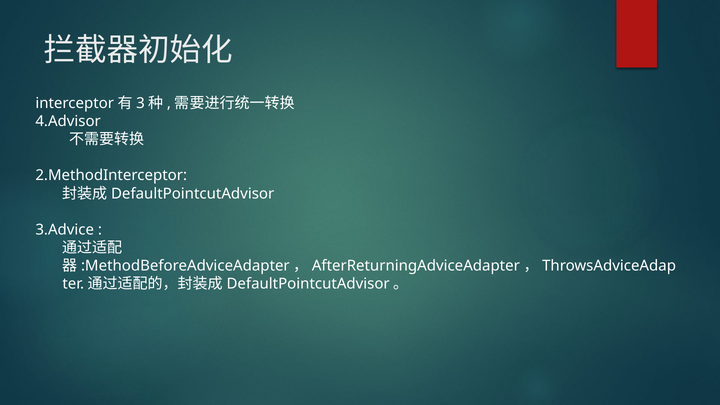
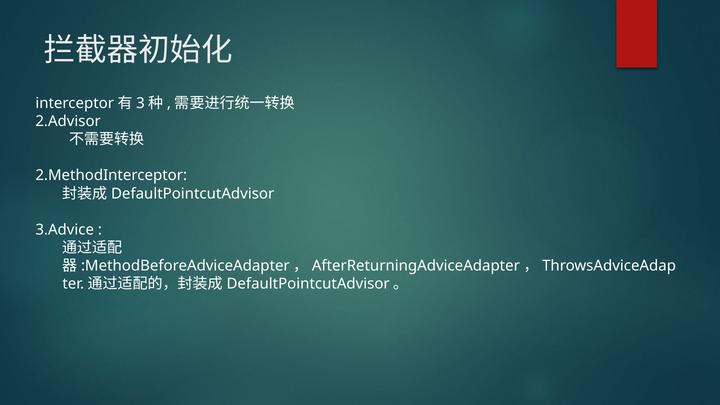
4.Advisor: 4.Advisor -> 2.Advisor
